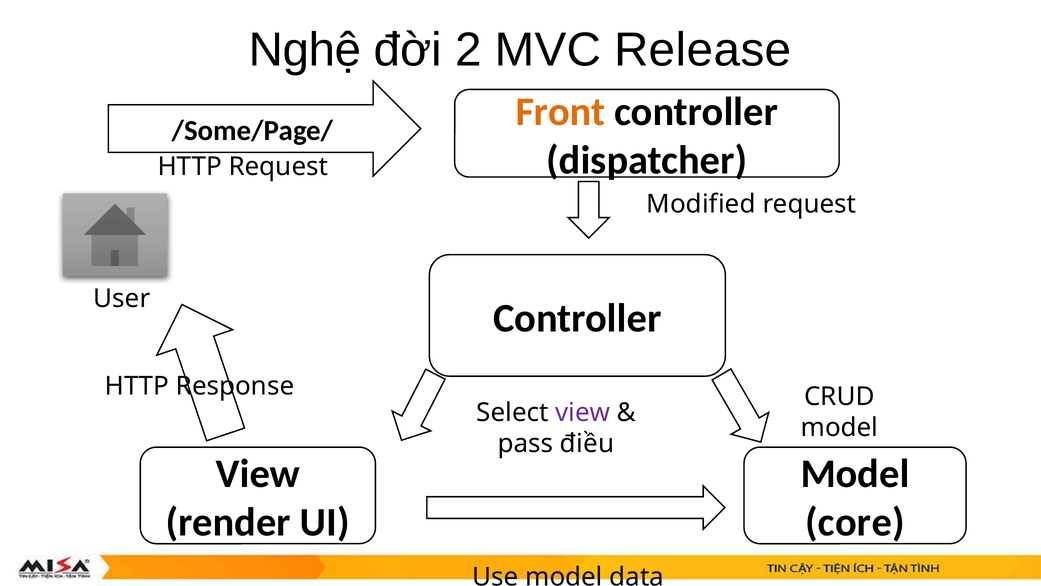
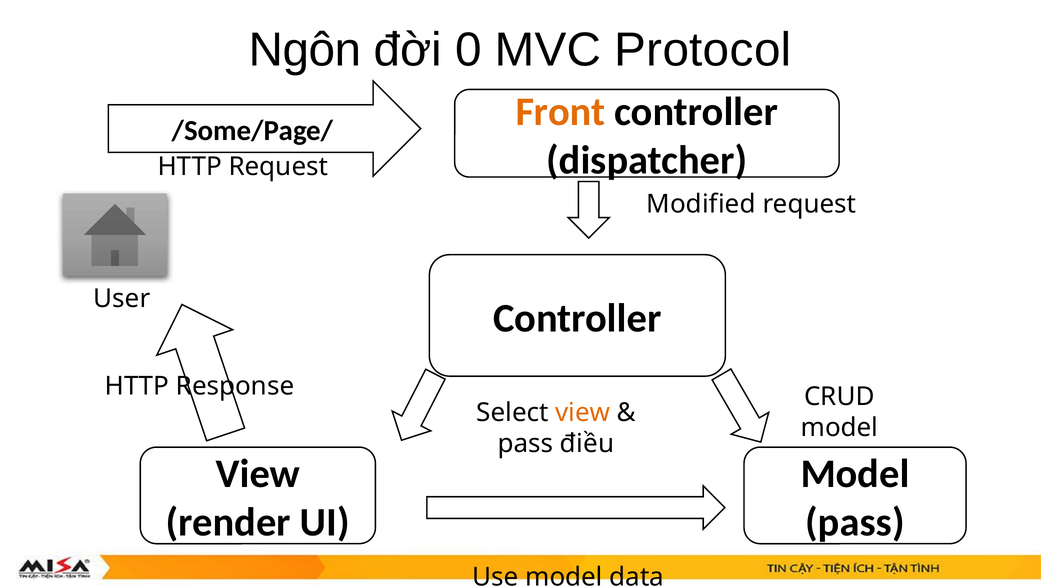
Nghệ: Nghệ -> Ngôn
2: 2 -> 0
Release: Release -> Protocol
view at (583, 412) colour: purple -> orange
core at (855, 522): core -> pass
